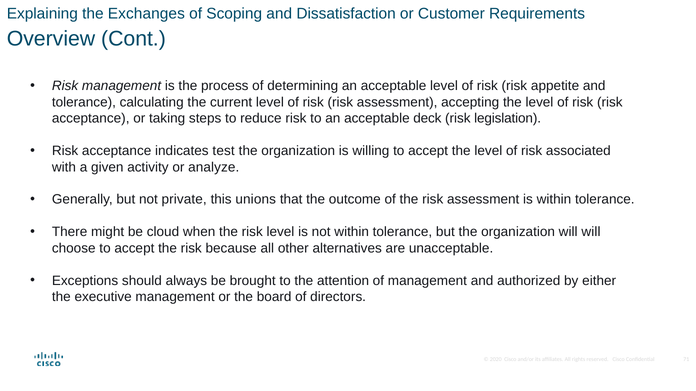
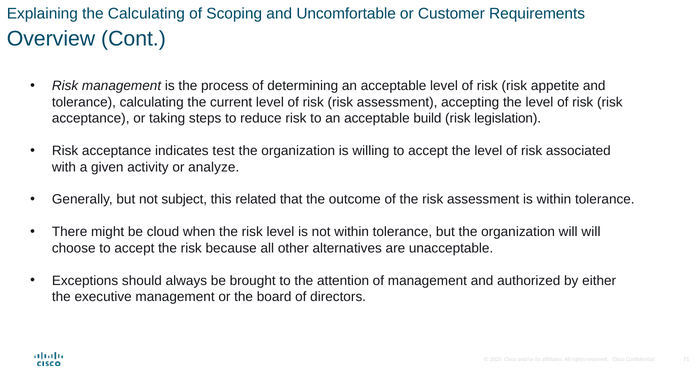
the Exchanges: Exchanges -> Calculating
Dissatisfaction: Dissatisfaction -> Uncomfortable
deck: deck -> build
private: private -> subject
unions: unions -> related
